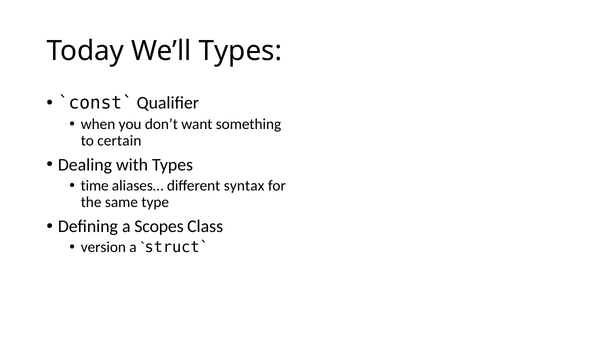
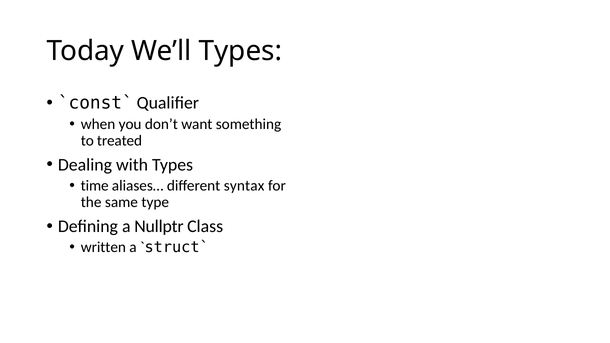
certain: certain -> treated
Scopes: Scopes -> Nullptr
version: version -> written
